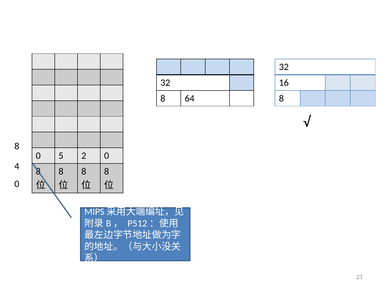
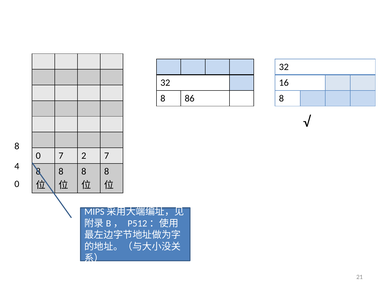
64: 64 -> 86
0 5: 5 -> 7
2 0: 0 -> 7
